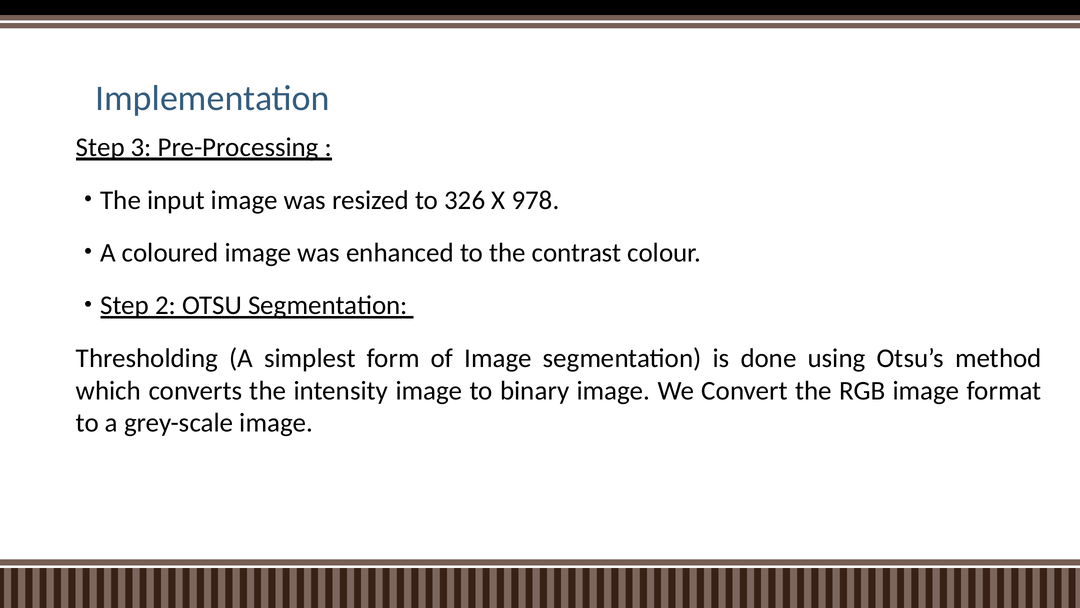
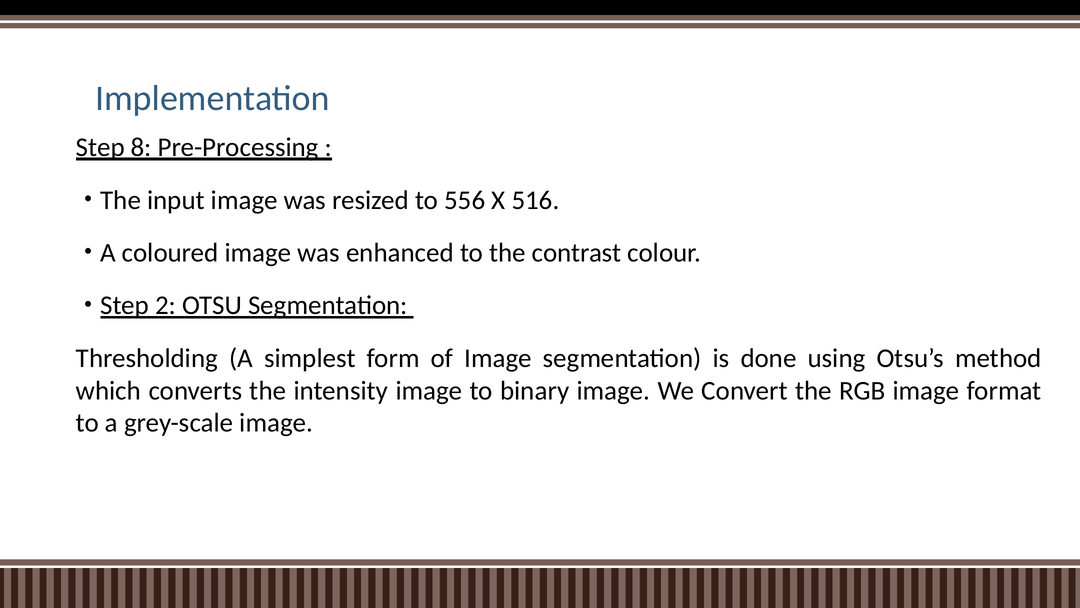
3: 3 -> 8
326: 326 -> 556
978: 978 -> 516
